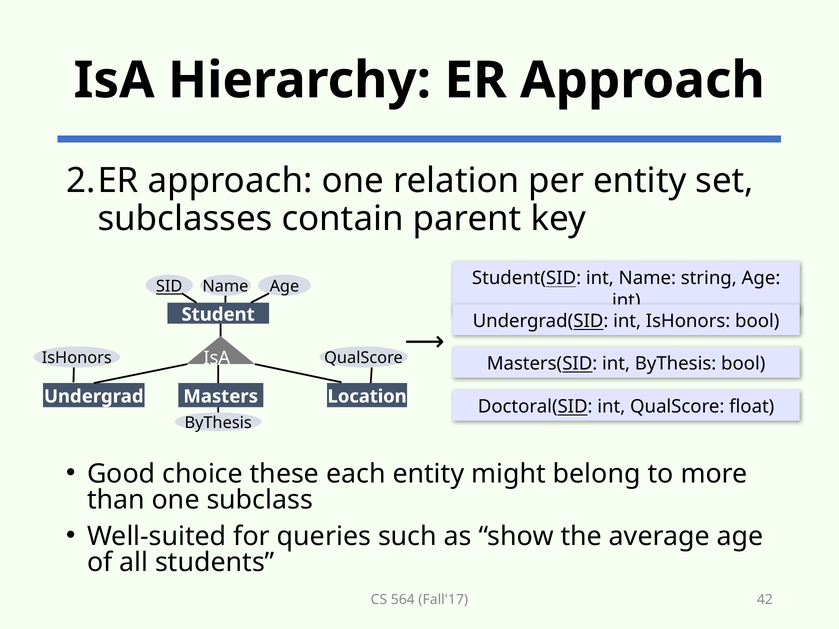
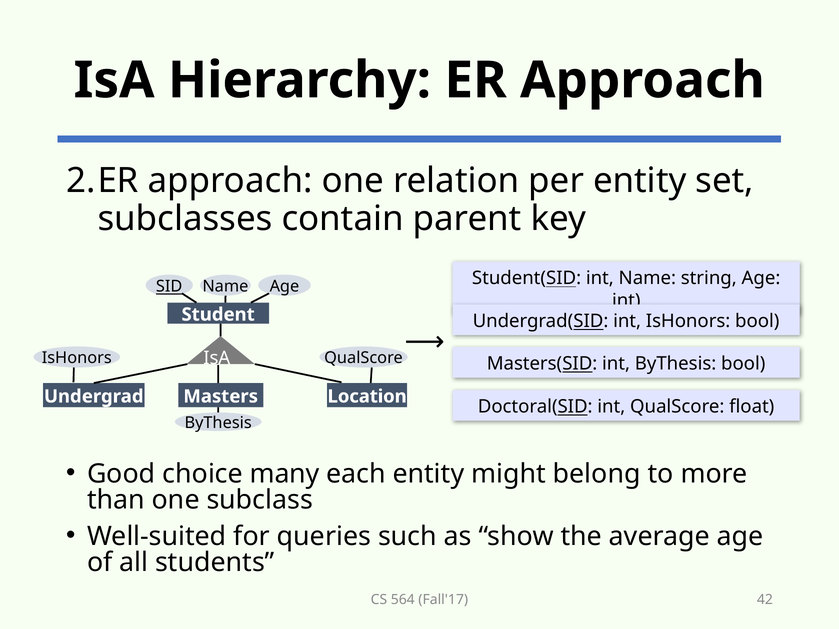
these: these -> many
